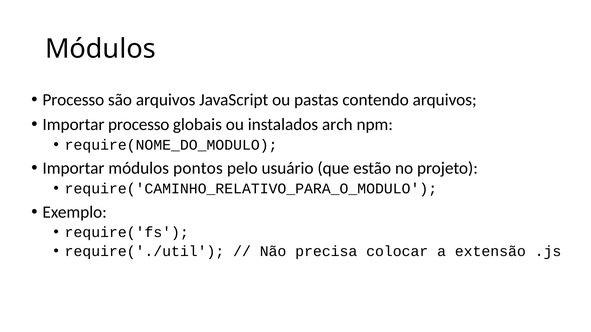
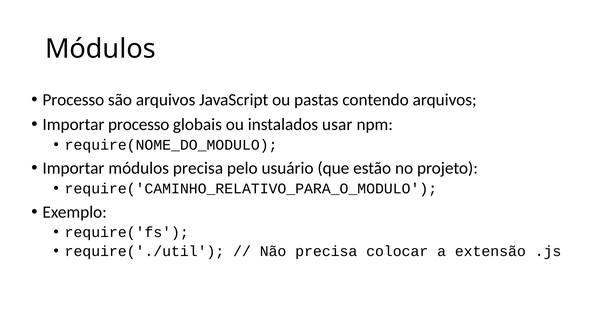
arch: arch -> usar
módulos pontos: pontos -> precisa
